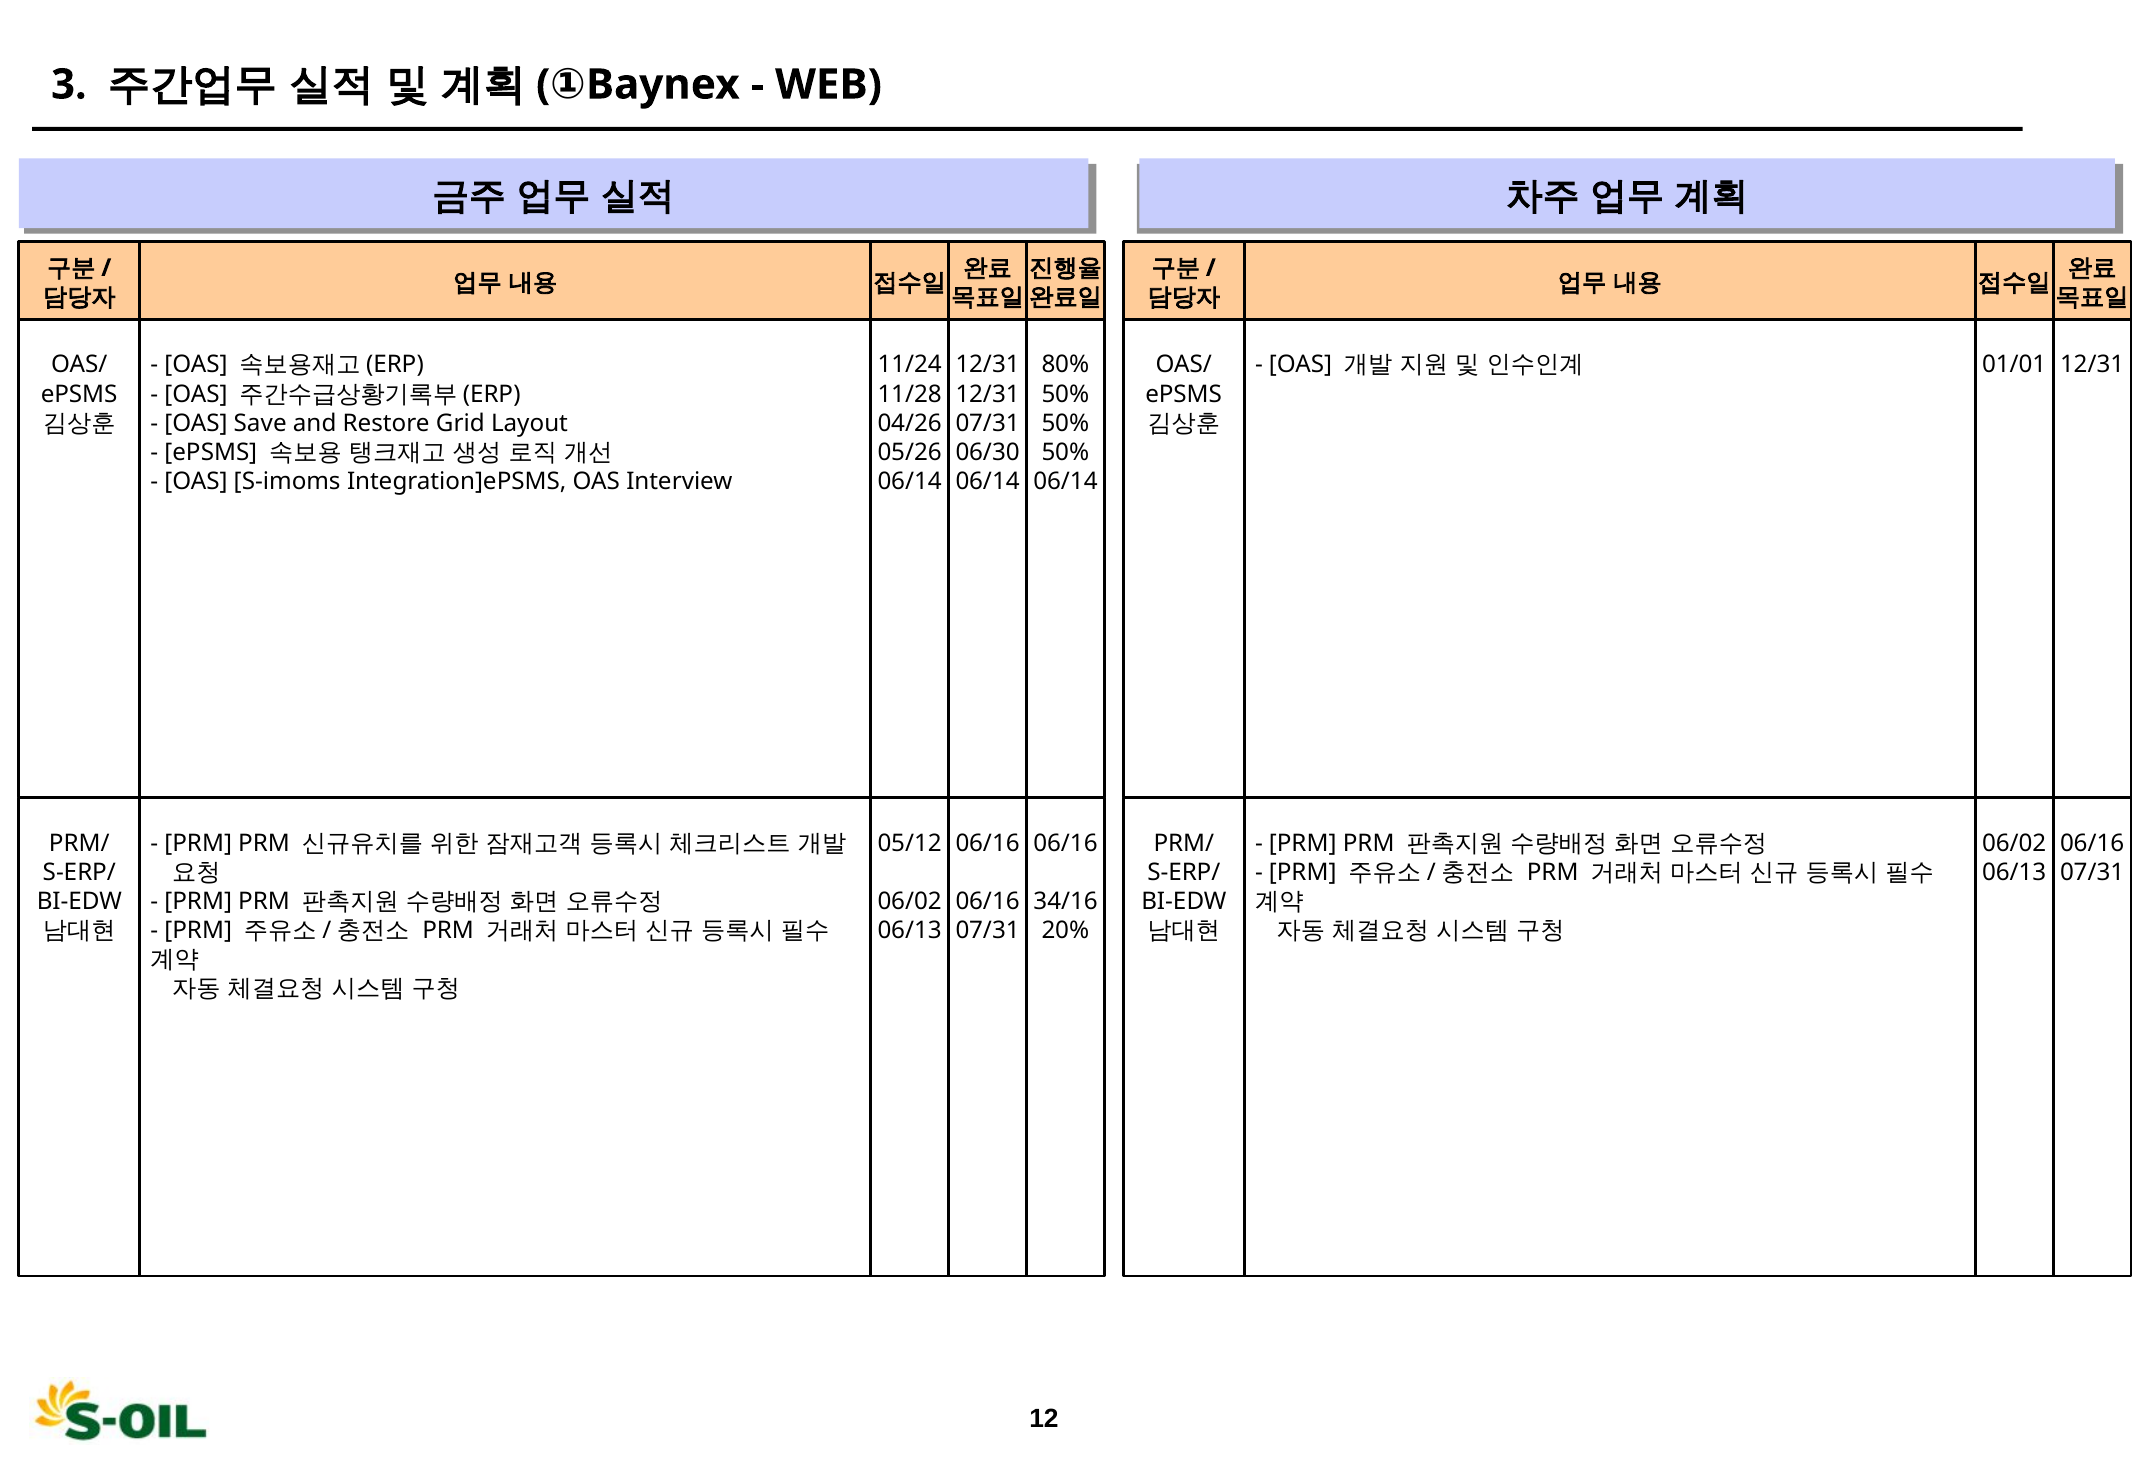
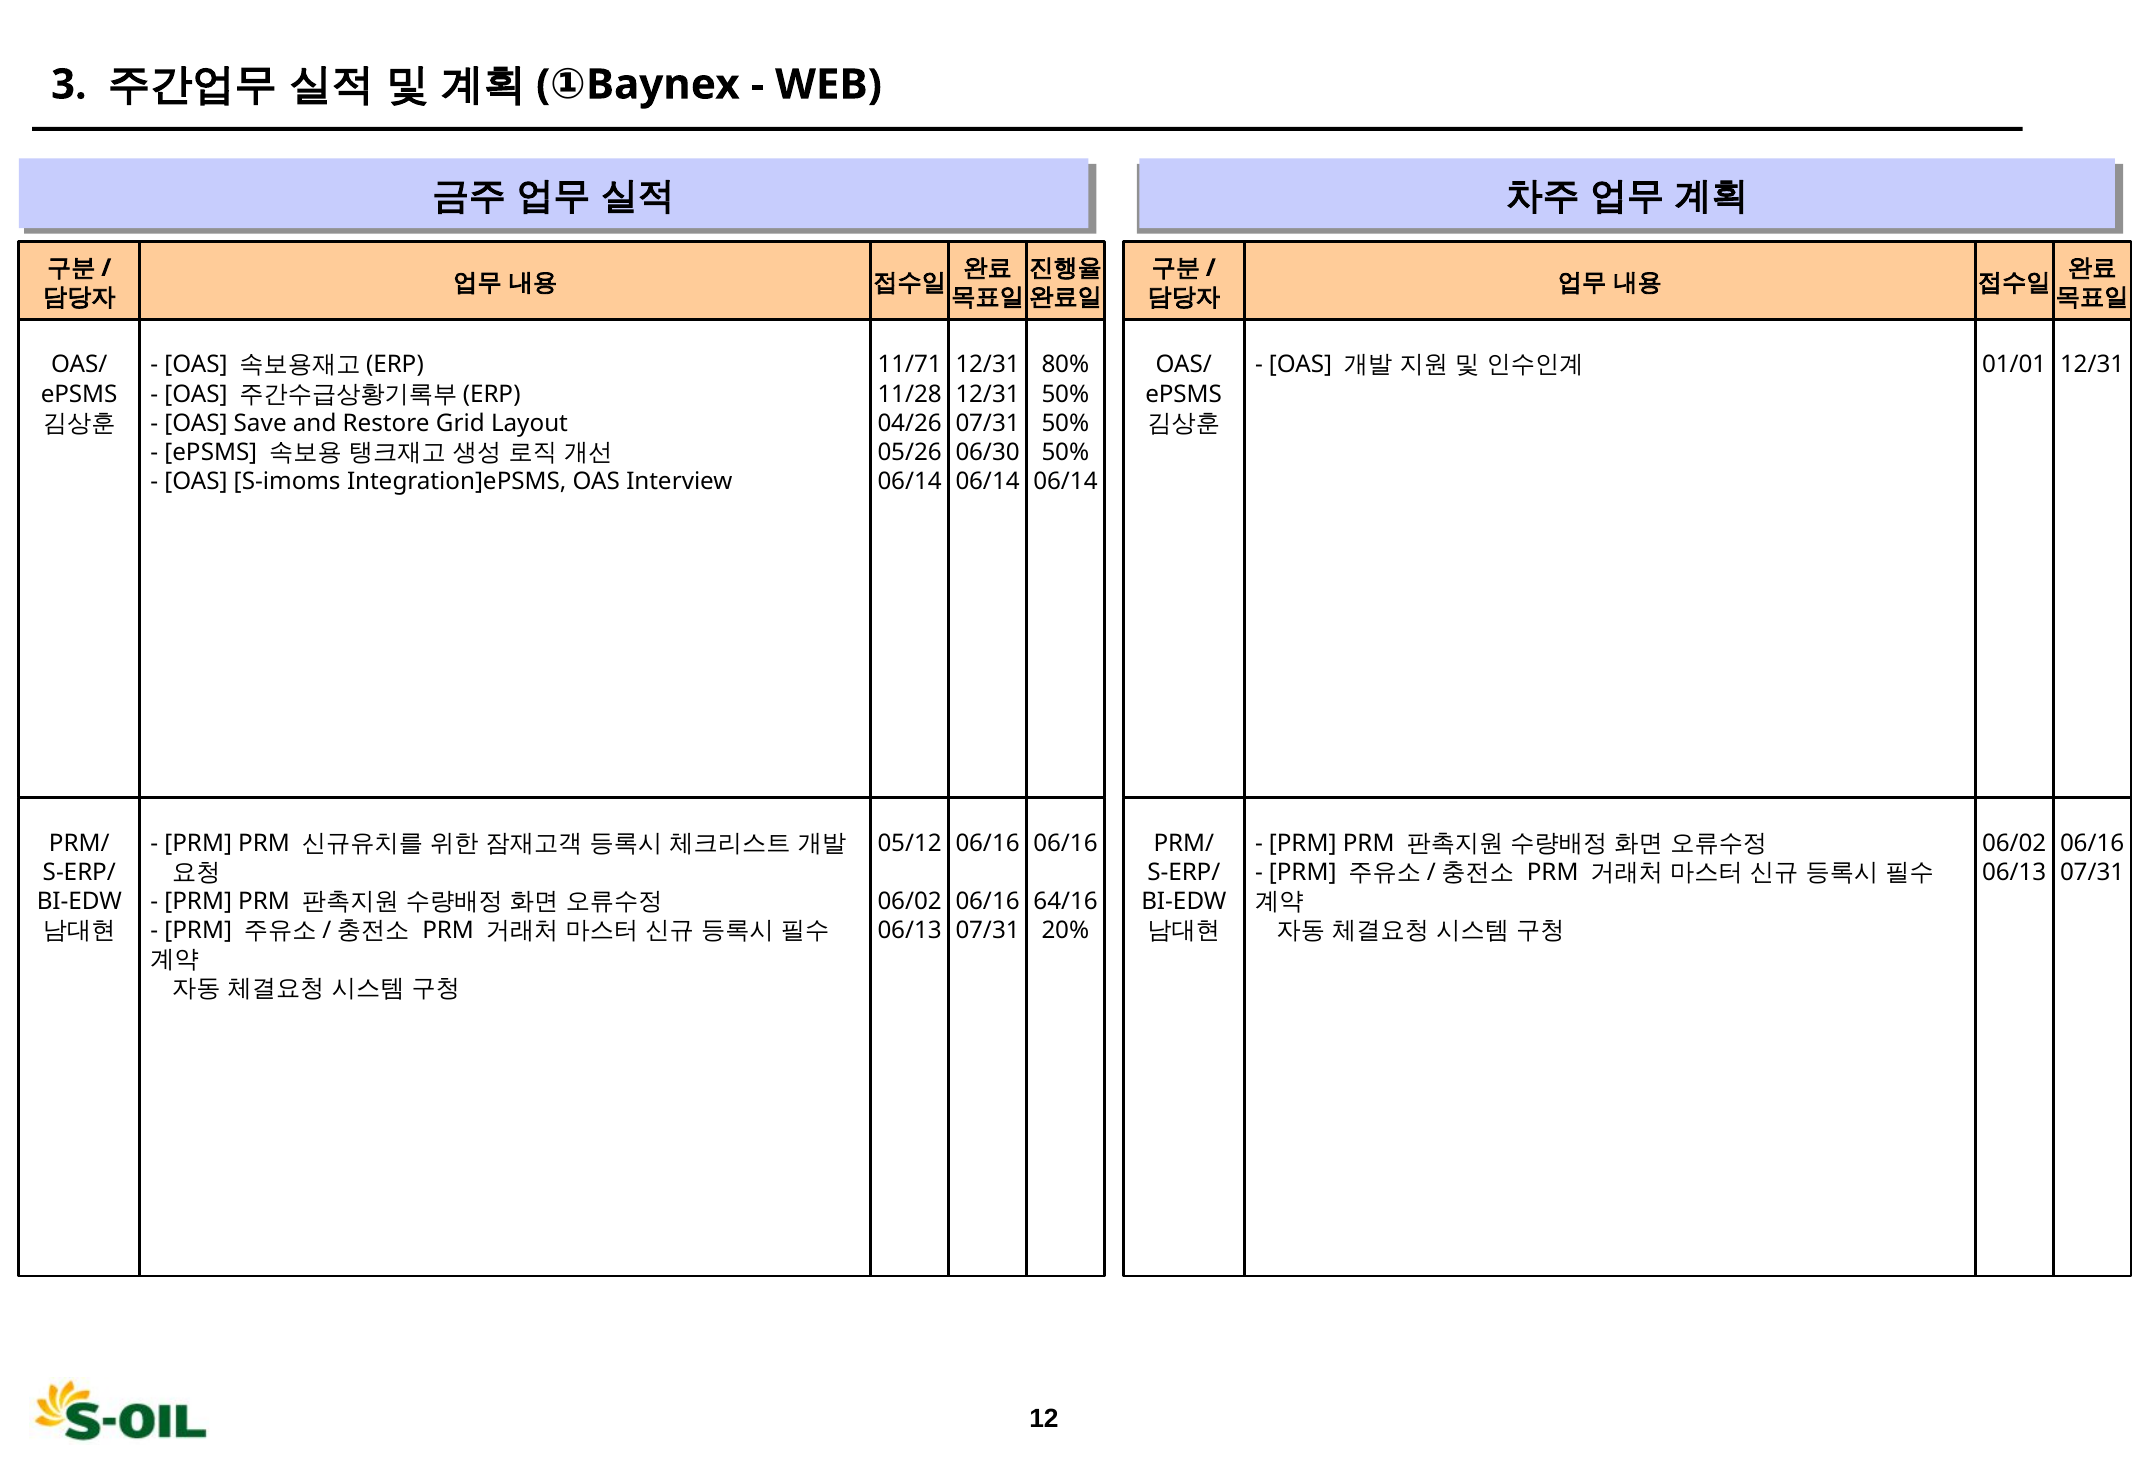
11/24: 11/24 -> 11/71
34/16: 34/16 -> 64/16
